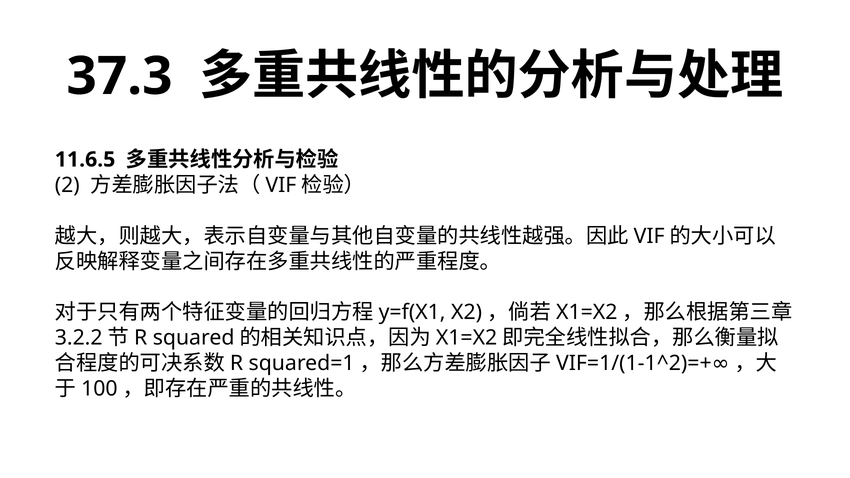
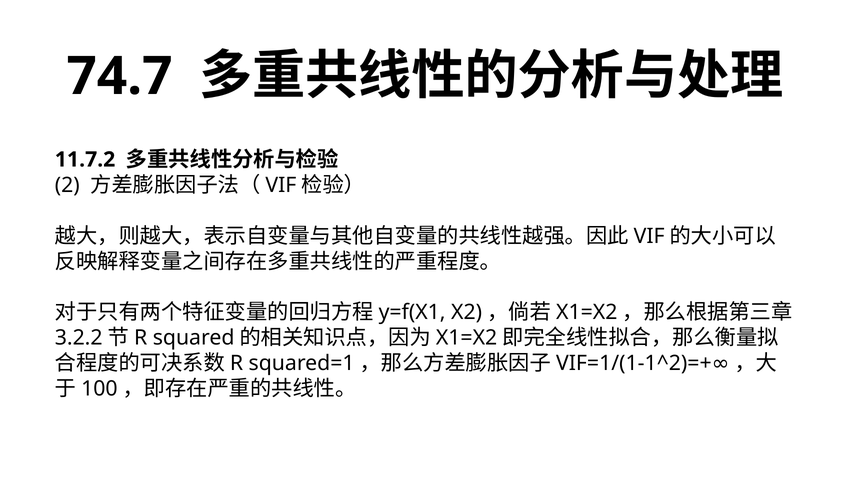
37.3: 37.3 -> 74.7
11.6.5: 11.6.5 -> 11.7.2
